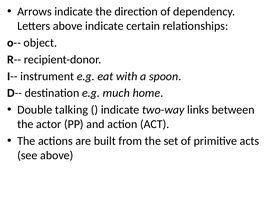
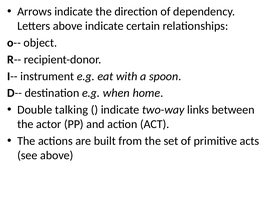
much: much -> when
